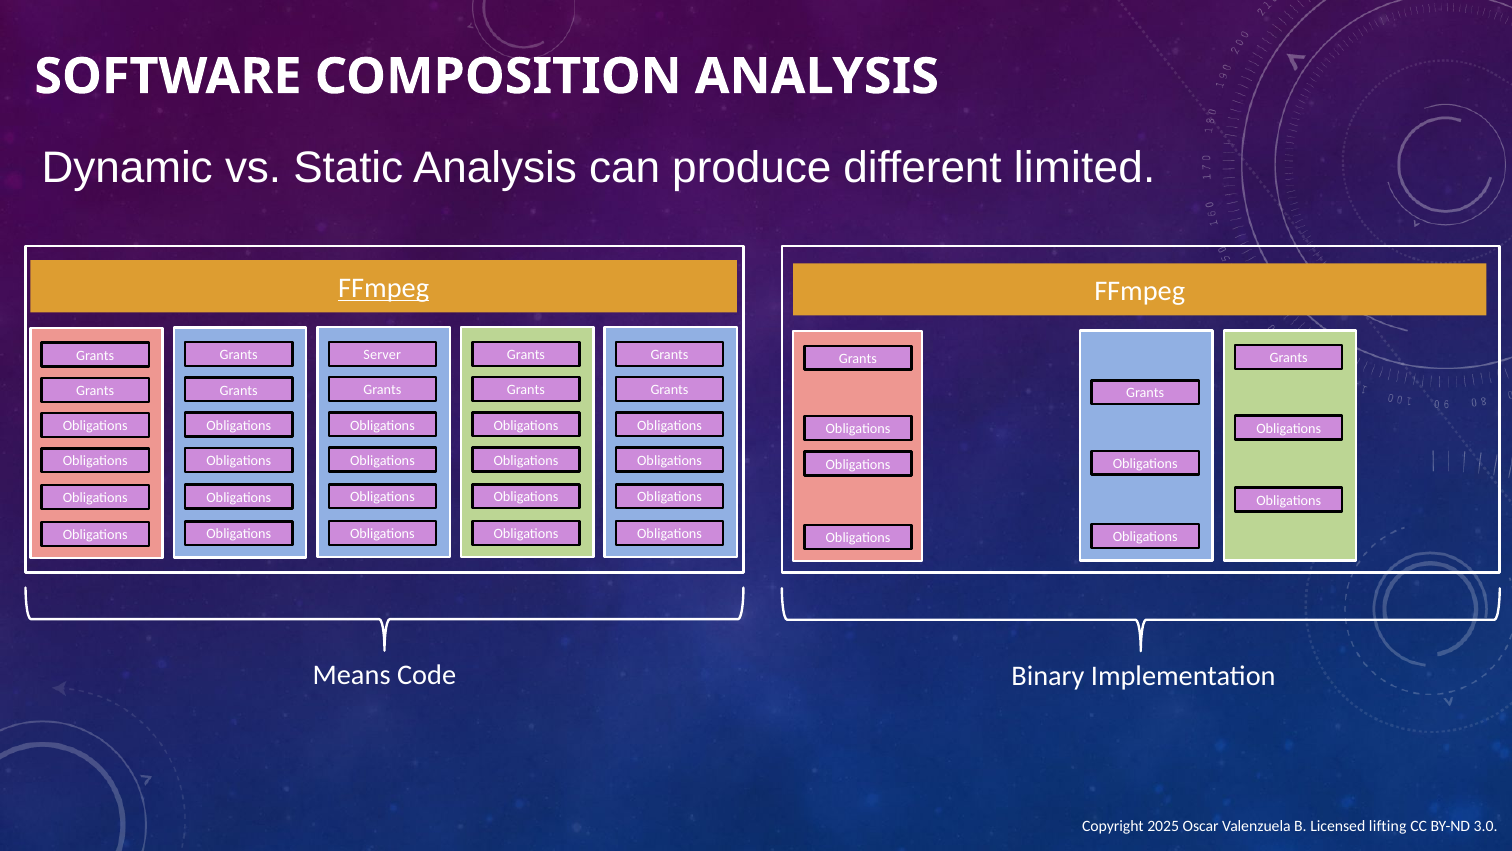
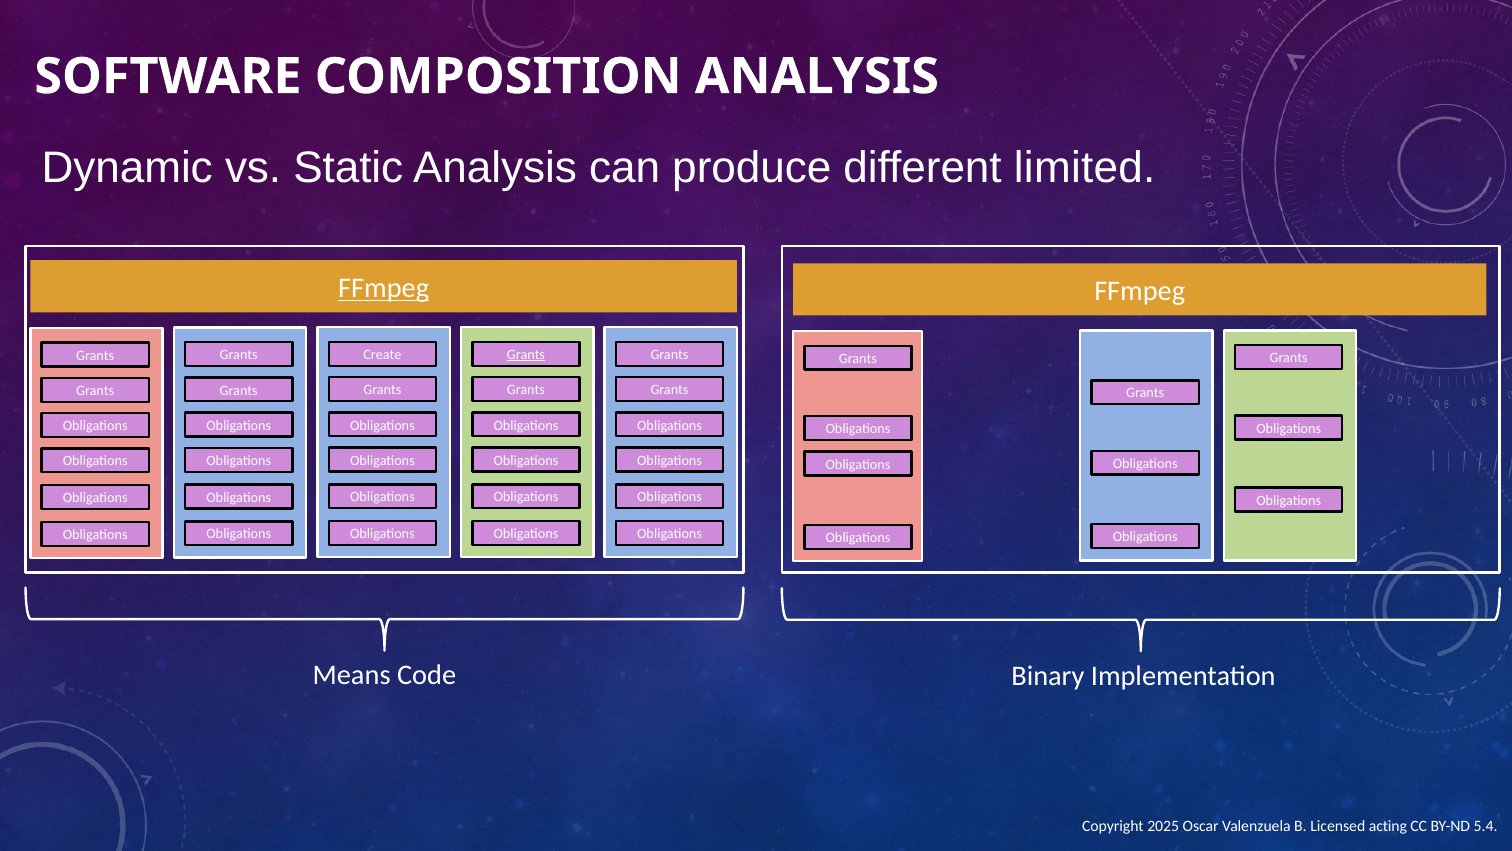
Server: Server -> Create
Grants at (526, 355) underline: none -> present
lifting: lifting -> acting
3.0: 3.0 -> 5.4
